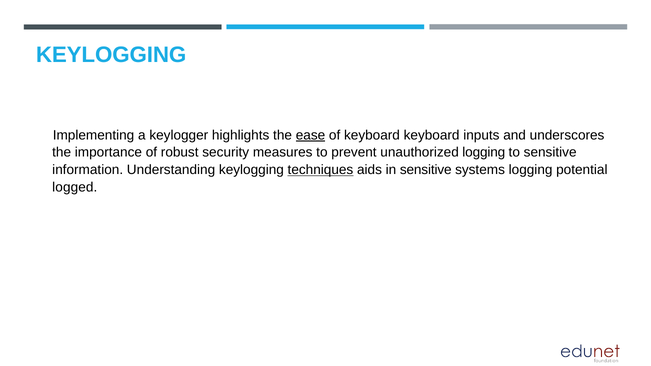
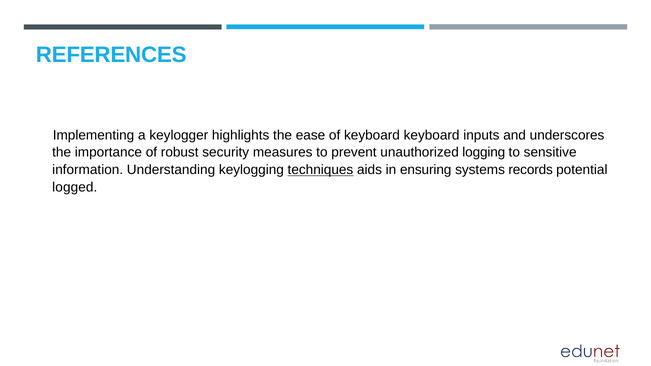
KEYLOGGING at (111, 55): KEYLOGGING -> REFERENCES
ease underline: present -> none
in sensitive: sensitive -> ensuring
systems logging: logging -> records
